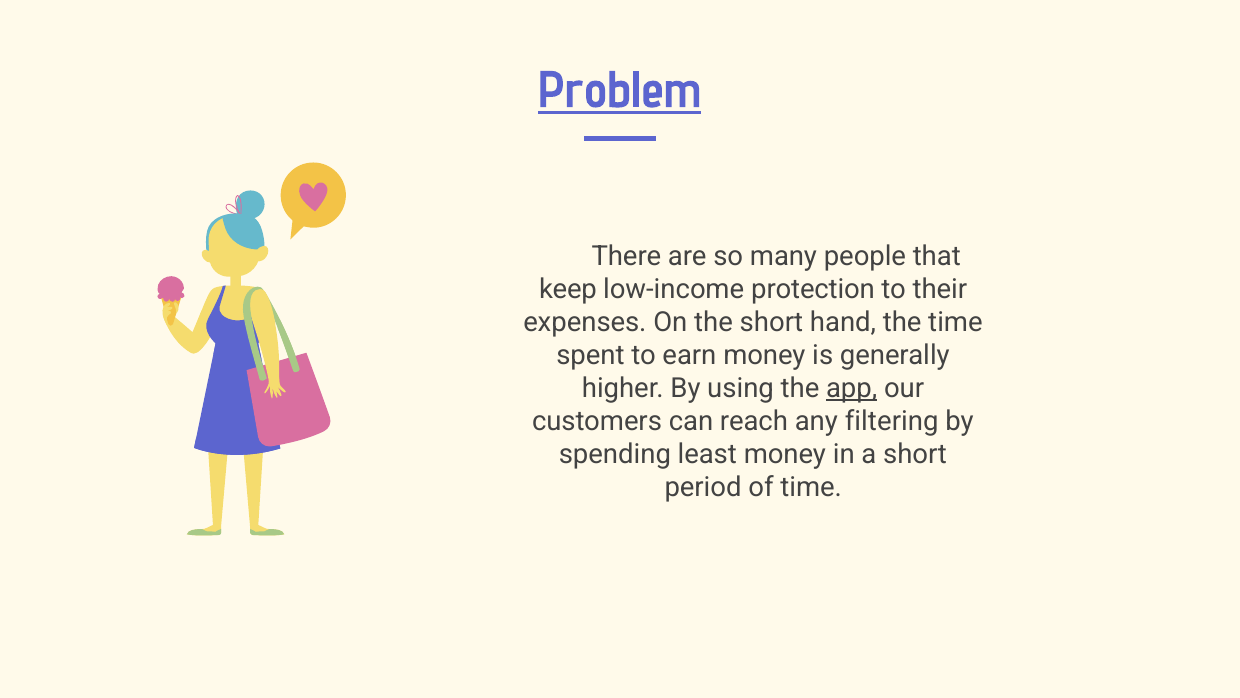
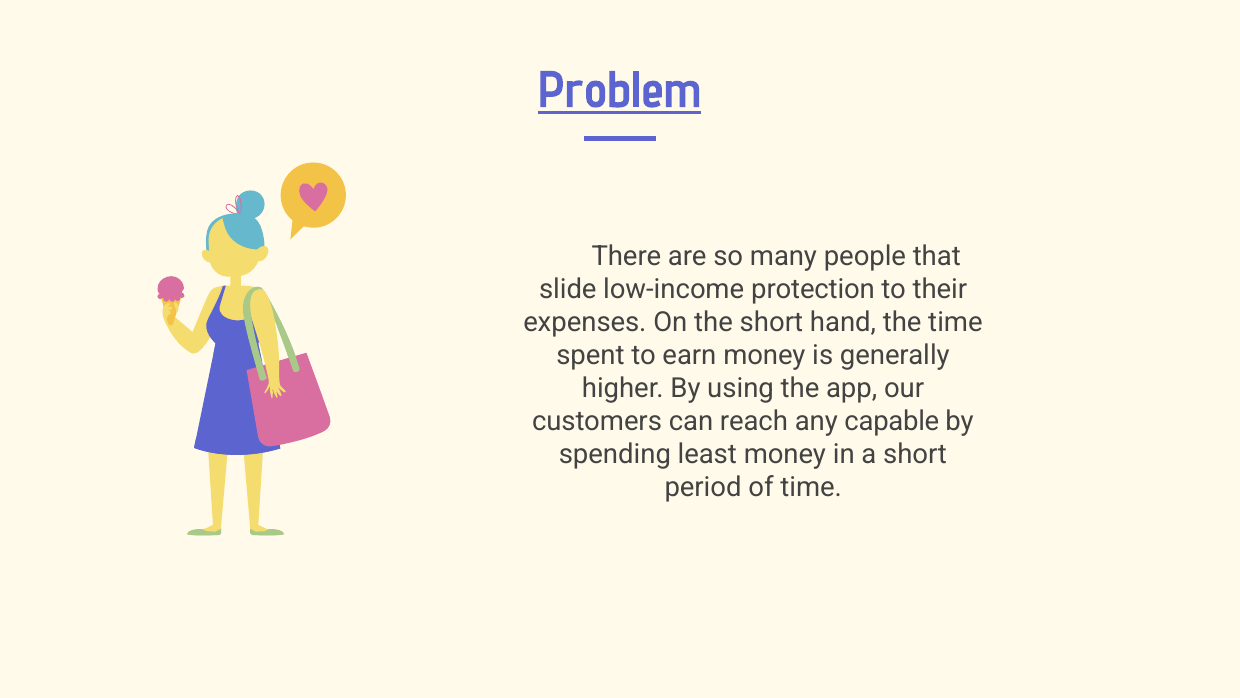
keep: keep -> slide
app underline: present -> none
filtering: filtering -> capable
